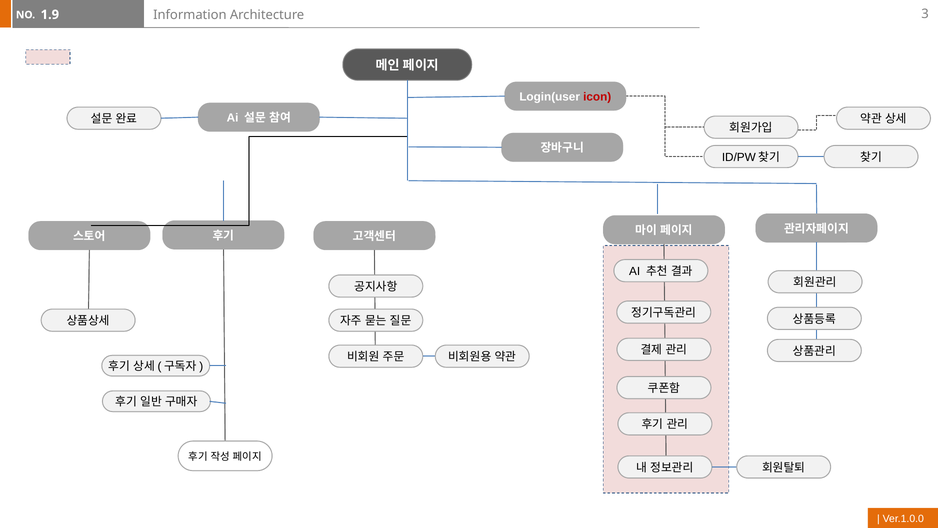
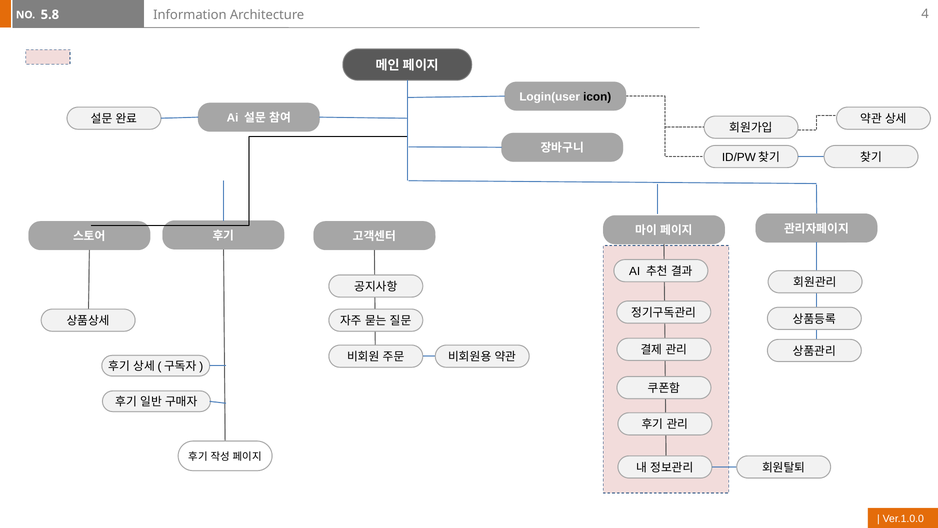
1.9: 1.9 -> 5.8
3: 3 -> 4
icon colour: red -> black
